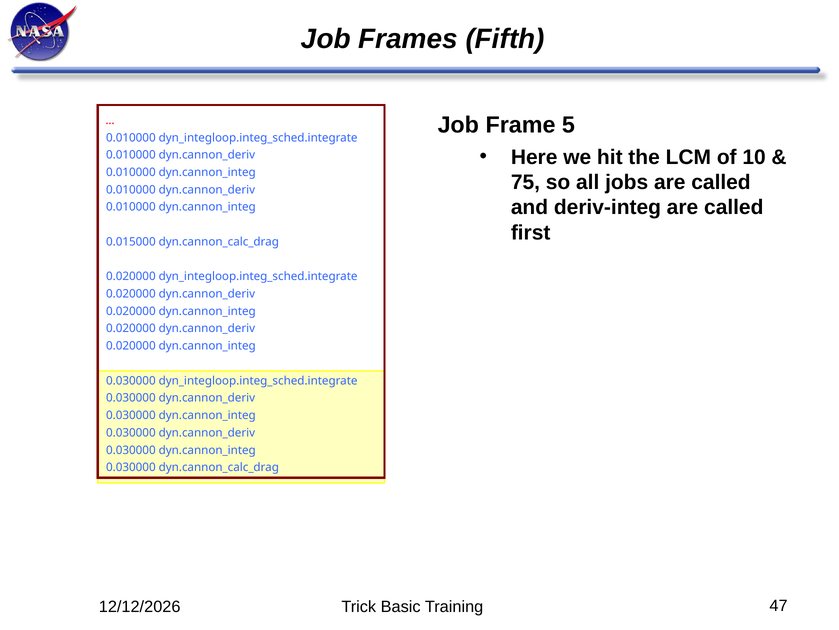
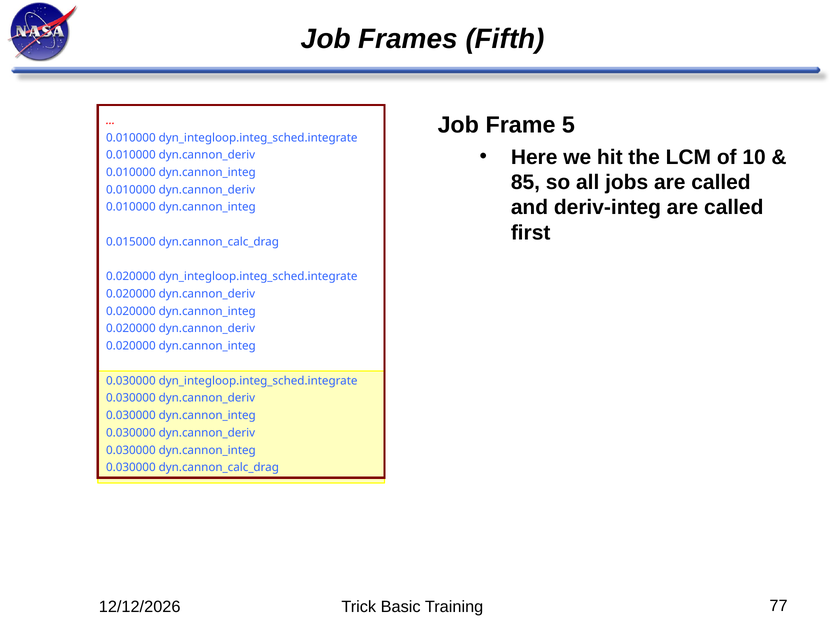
75: 75 -> 85
47: 47 -> 77
